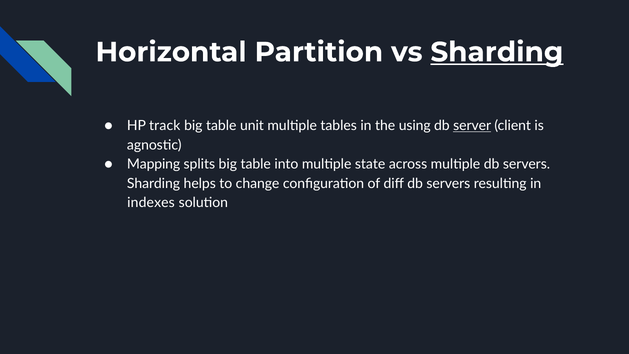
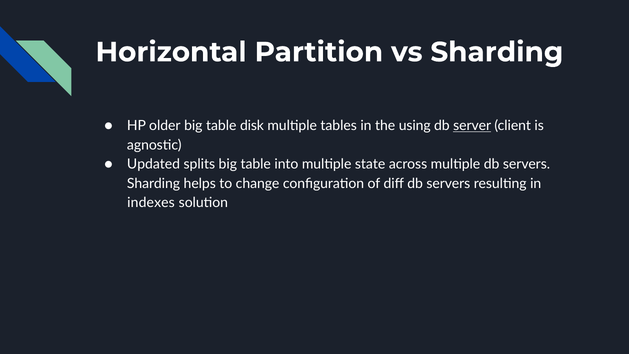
Sharding at (497, 52) underline: present -> none
track: track -> older
unit: unit -> disk
Mapping: Mapping -> Updated
